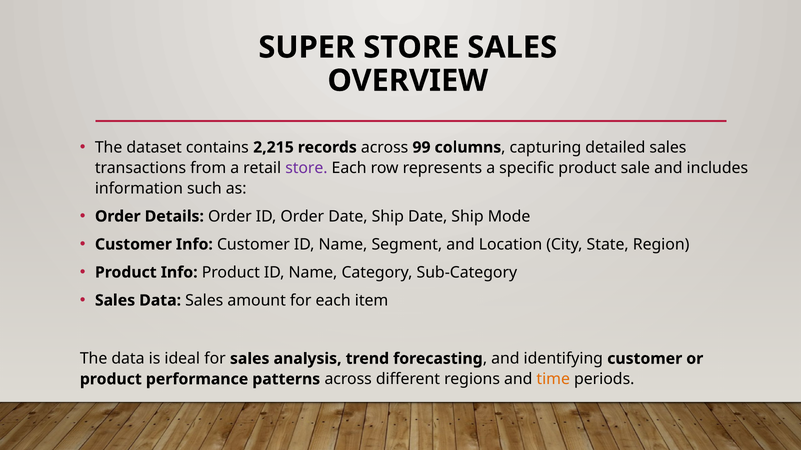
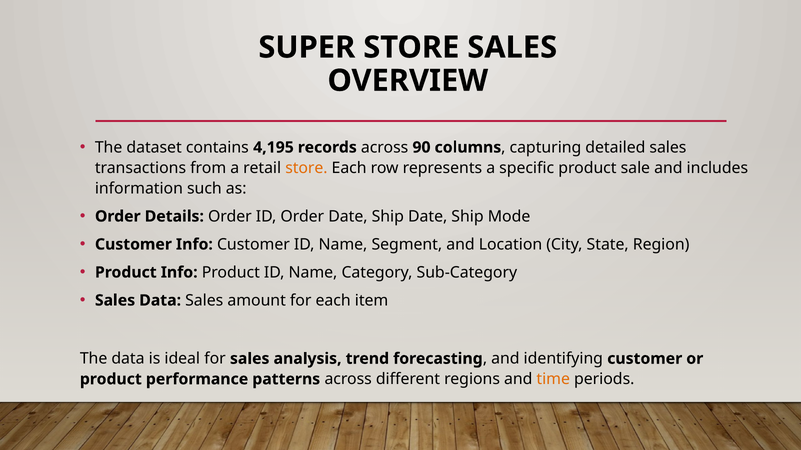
2,215: 2,215 -> 4,195
99: 99 -> 90
store at (306, 168) colour: purple -> orange
